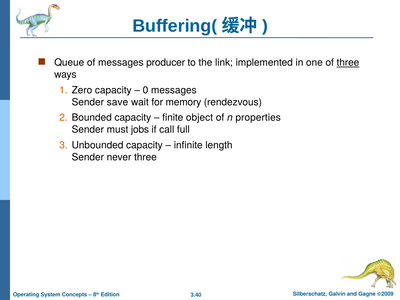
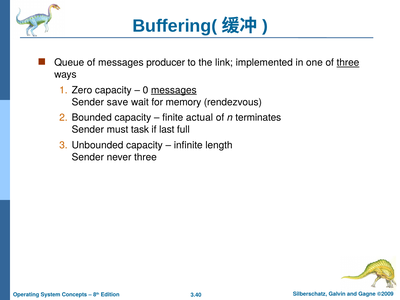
messages at (174, 90) underline: none -> present
object: object -> actual
properties: properties -> terminates
jobs: jobs -> task
call: call -> last
